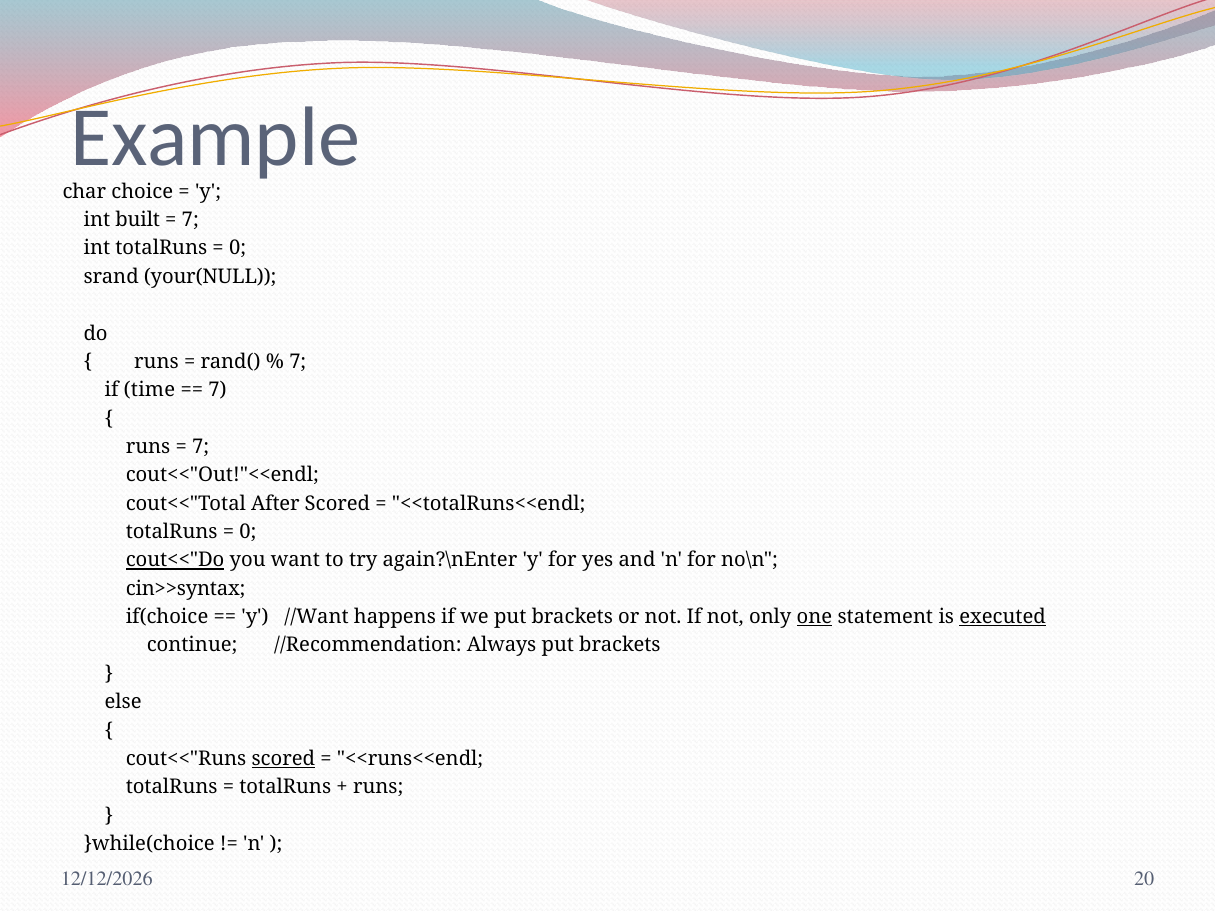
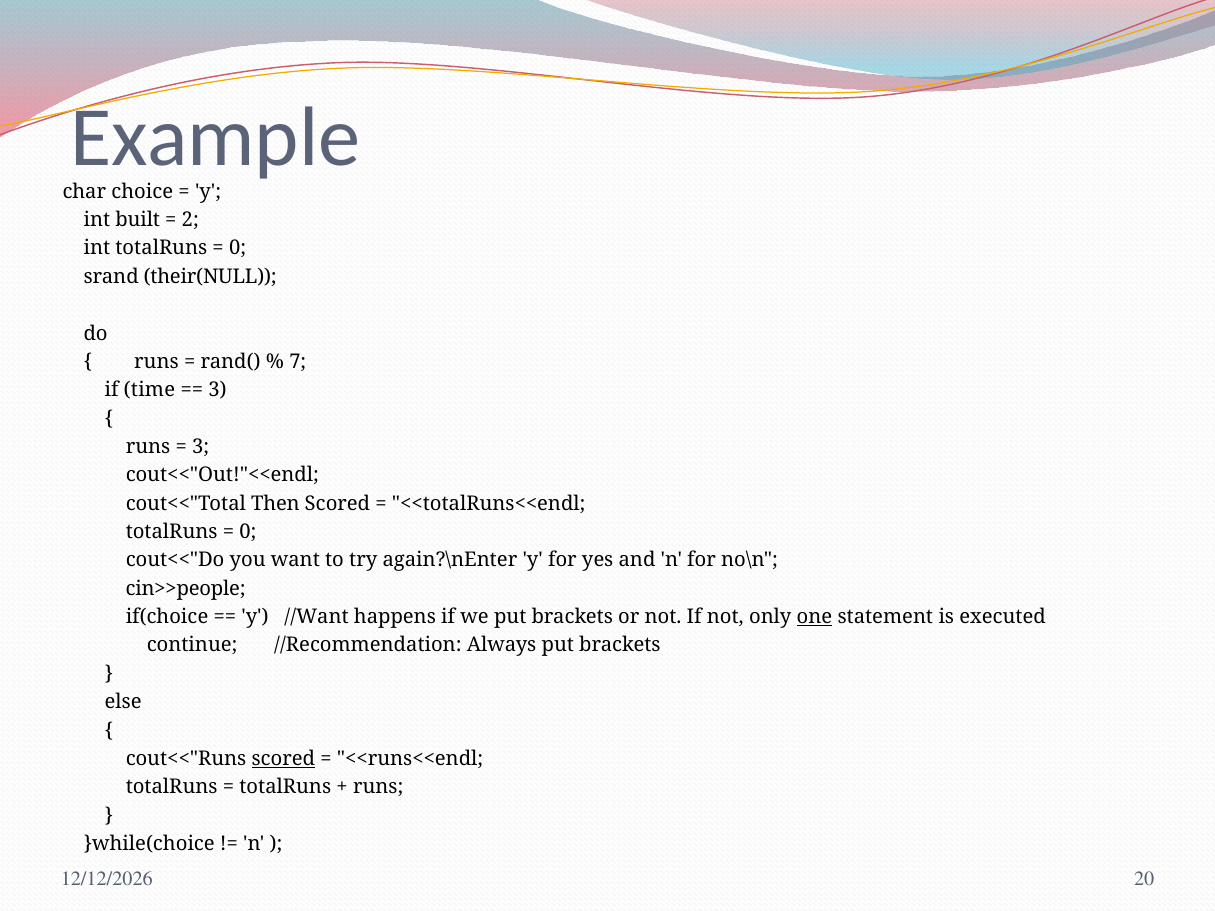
7 at (190, 220): 7 -> 2
your(NULL: your(NULL -> their(NULL
7 at (218, 390): 7 -> 3
7 at (201, 447): 7 -> 3
After: After -> Then
cout<<"Do underline: present -> none
cin>>syntax: cin>>syntax -> cin>>people
executed underline: present -> none
